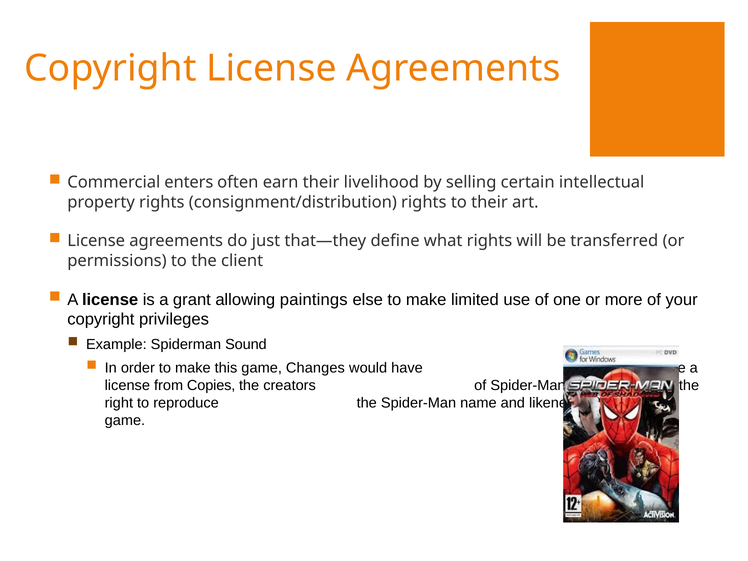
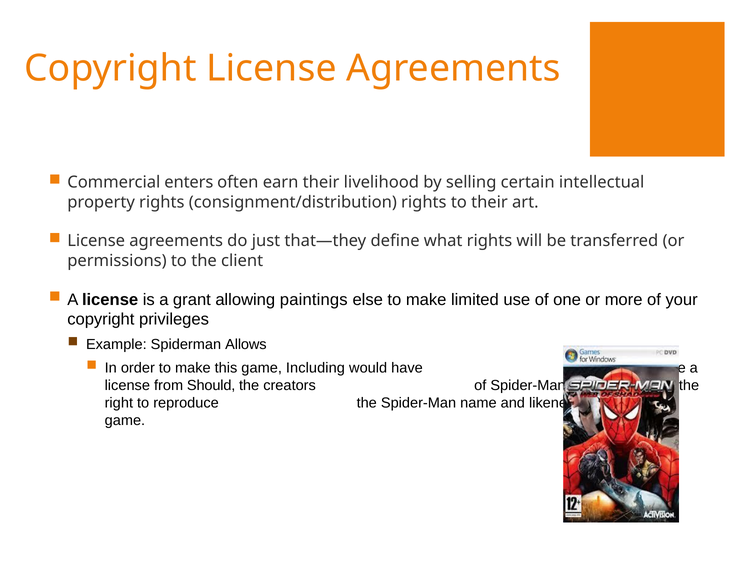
Sound: Sound -> Allows
Changes: Changes -> Including
Copies: Copies -> Should
